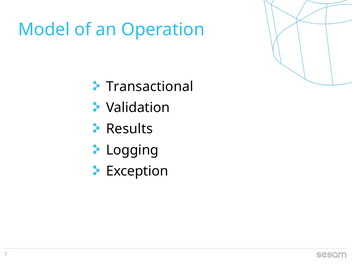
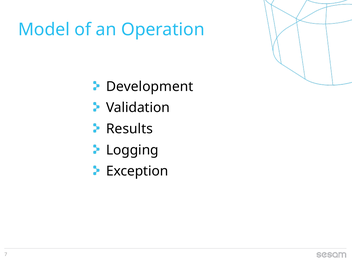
Transactional: Transactional -> Development
